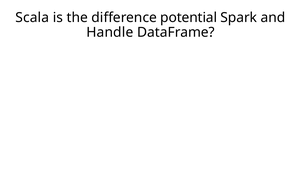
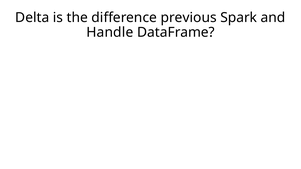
Scala: Scala -> Delta
potential: potential -> previous
